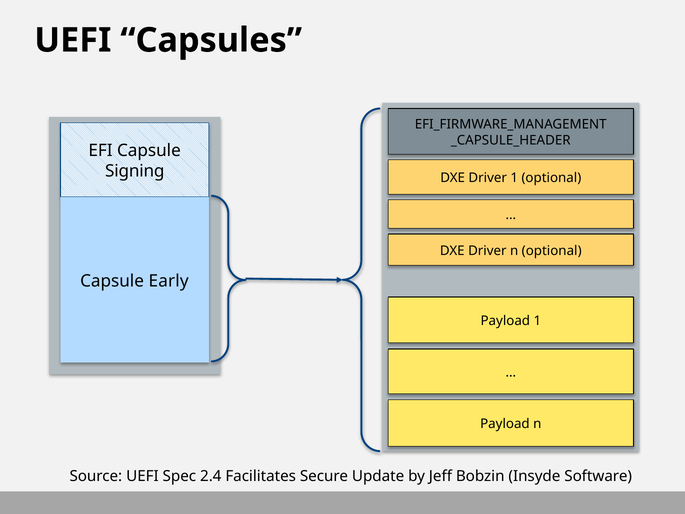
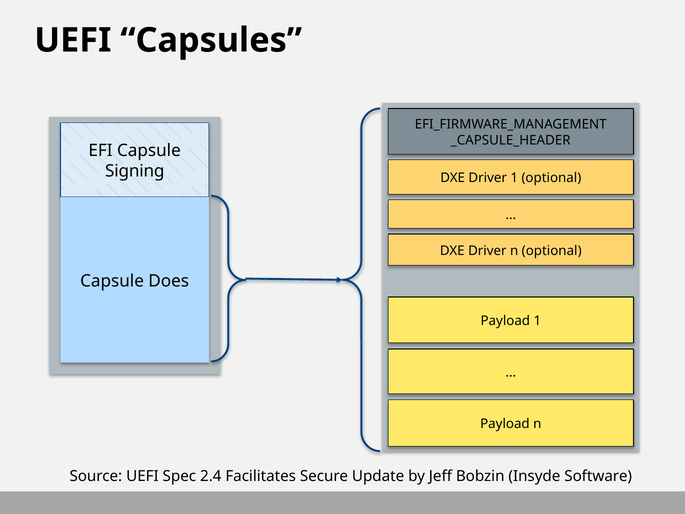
Early: Early -> Does
